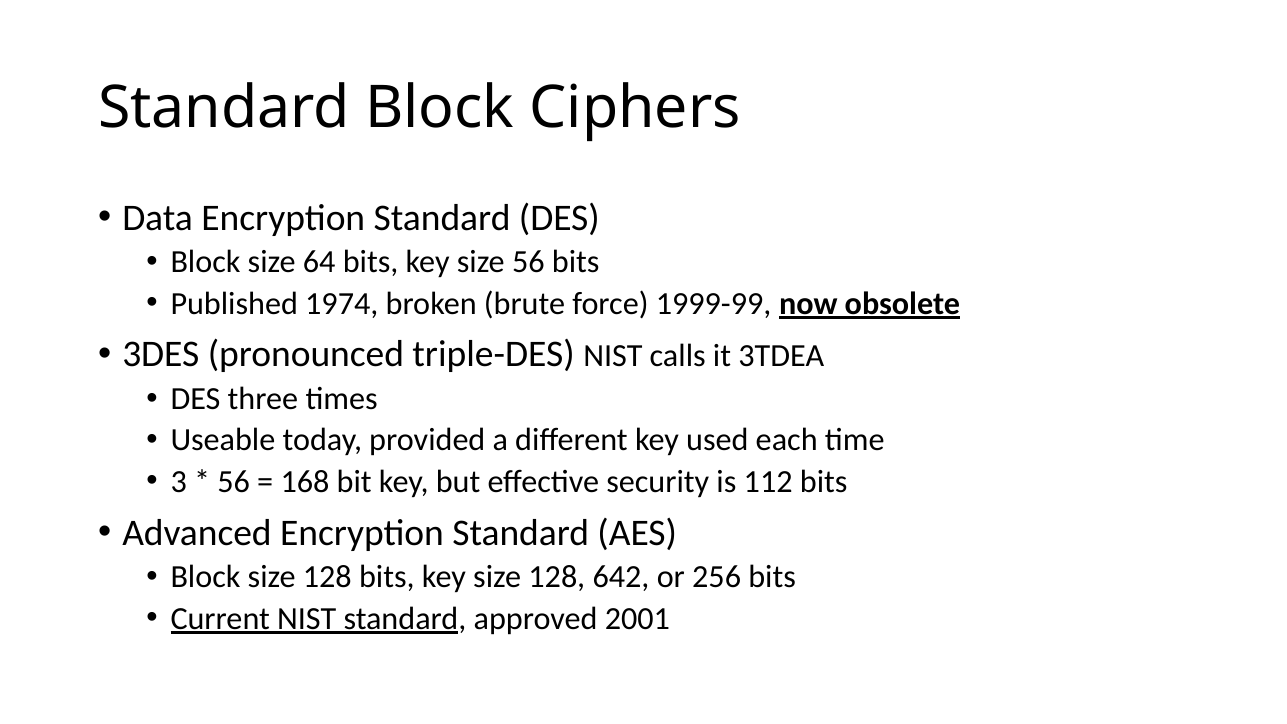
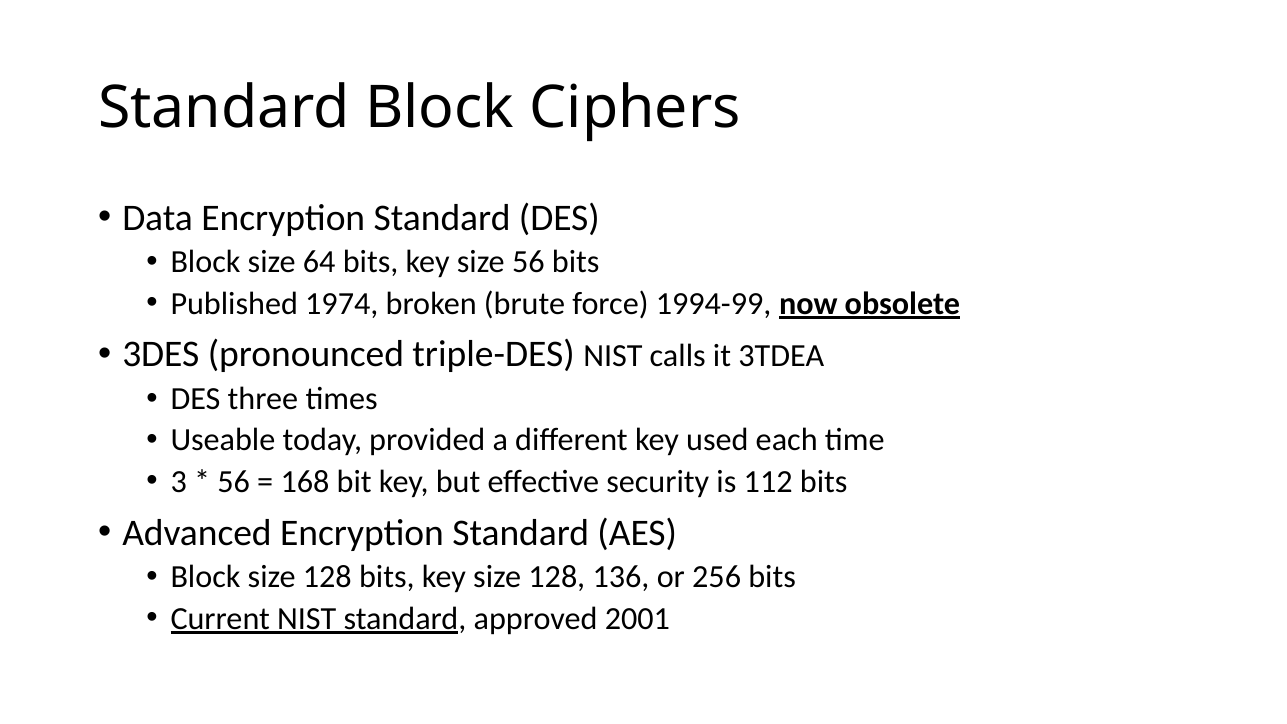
1999-99: 1999-99 -> 1994-99
642: 642 -> 136
